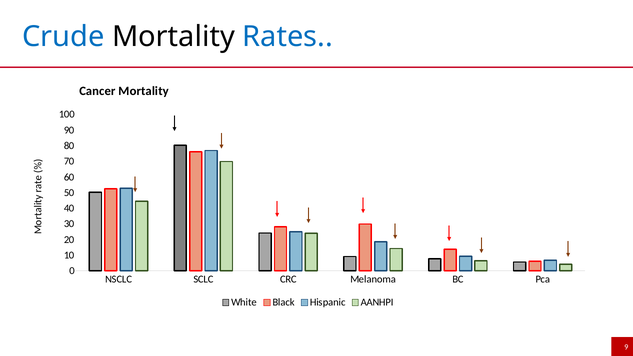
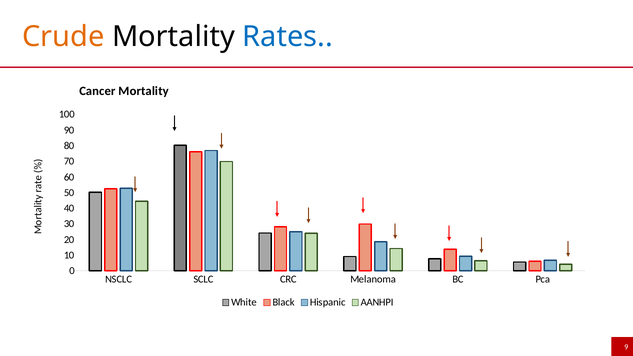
Crude colour: blue -> orange
